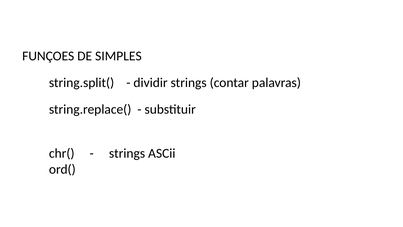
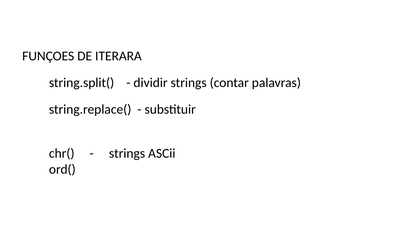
SIMPLES: SIMPLES -> ITERARA
